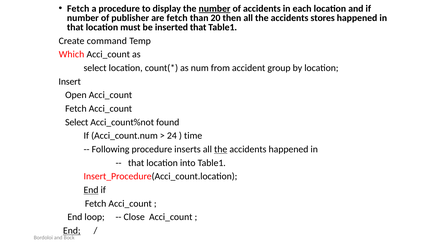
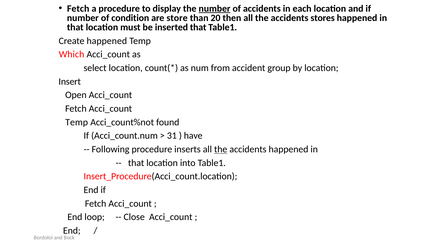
publisher: publisher -> condition
are fetch: fetch -> store
Create command: command -> happened
Select at (77, 122): Select -> Temp
24: 24 -> 31
time: time -> have
End at (91, 190) underline: present -> none
End at (72, 231) underline: present -> none
